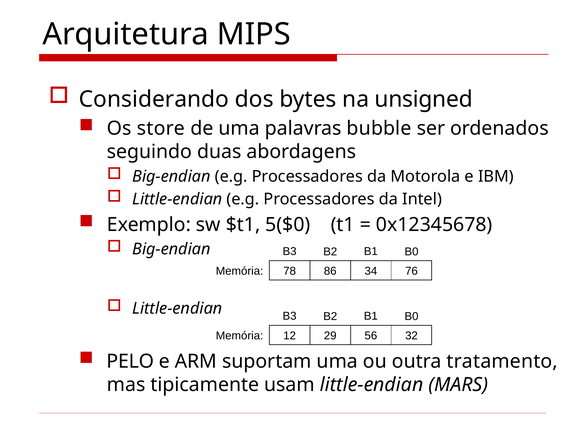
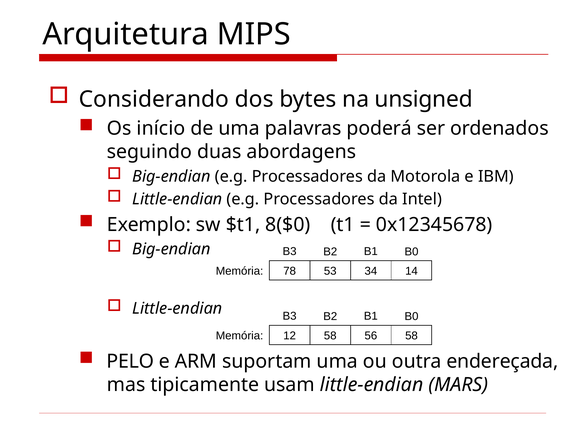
store: store -> início
bubble: bubble -> poderá
5($0: 5($0 -> 8($0
86: 86 -> 53
76: 76 -> 14
12 29: 29 -> 58
56 32: 32 -> 58
tratamento: tratamento -> endereçada
